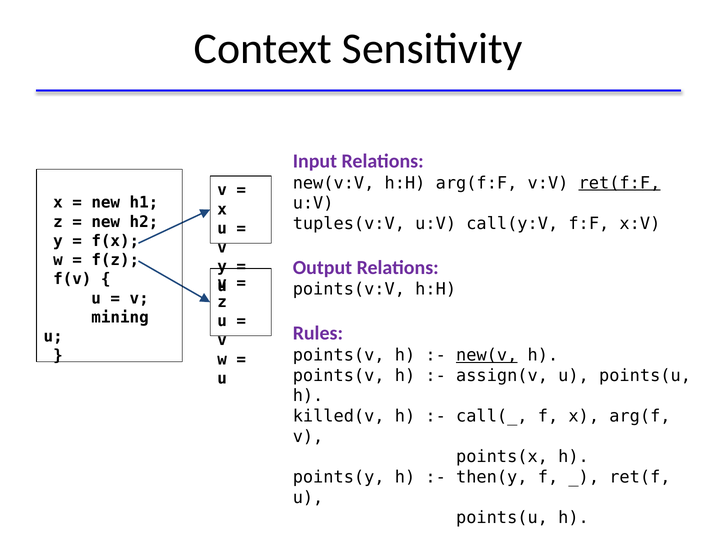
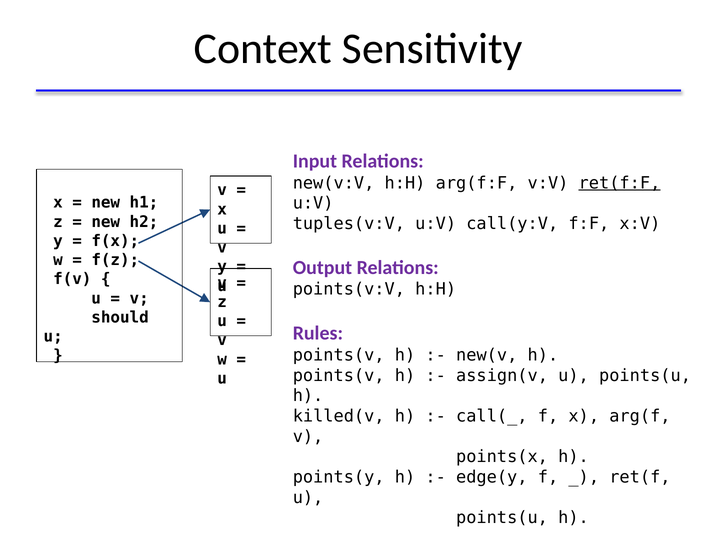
mining: mining -> should
new(v underline: present -> none
then(y: then(y -> edge(y
